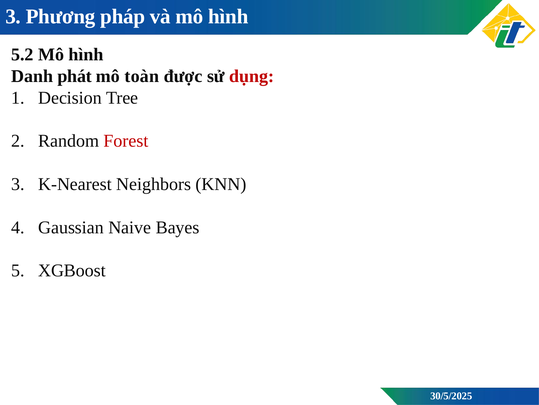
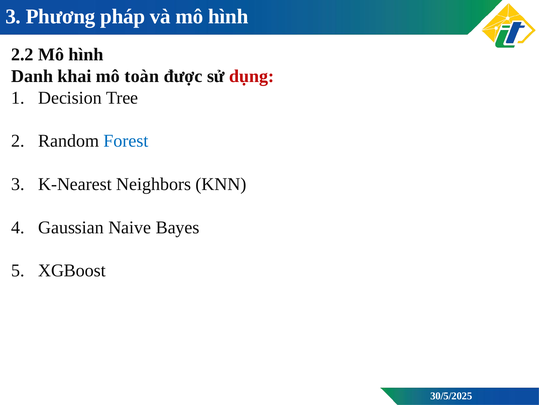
5.2: 5.2 -> 2.2
phát: phát -> khai
Forest colour: red -> blue
